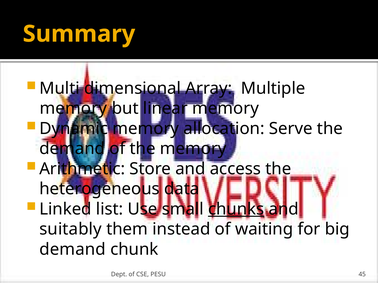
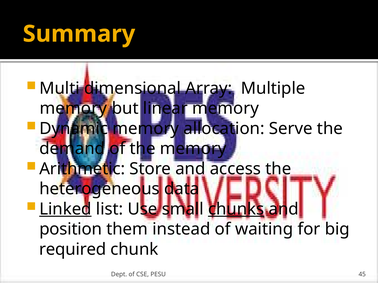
Linked underline: none -> present
suitably: suitably -> position
demand at (73, 250): demand -> required
